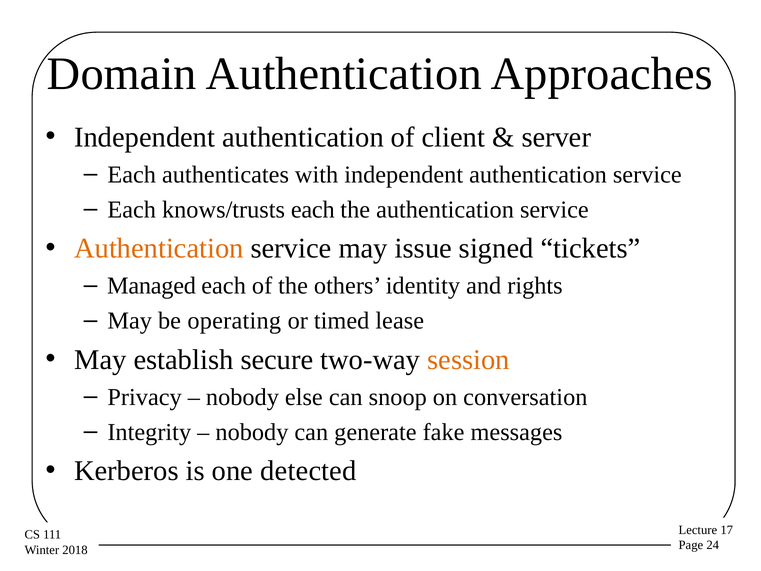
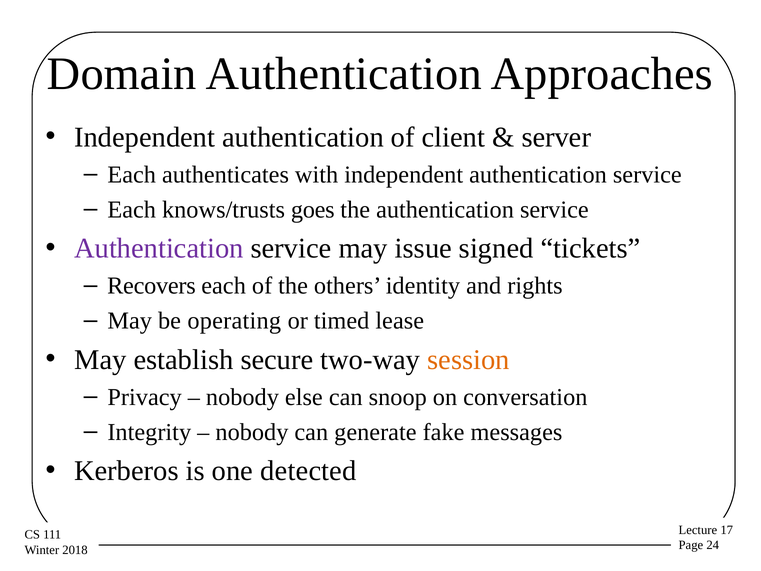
knows/trusts each: each -> goes
Authentication at (159, 248) colour: orange -> purple
Managed: Managed -> Recovers
